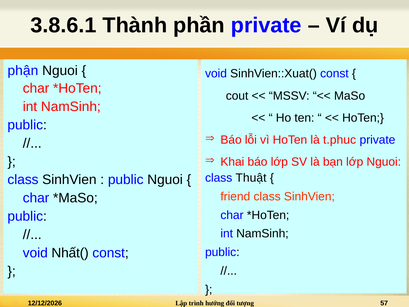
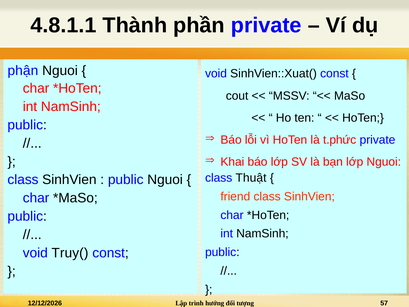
3.8.6.1: 3.8.6.1 -> 4.8.1.1
t.phuc: t.phuc -> t.phức
Nhất(: Nhất( -> Truy(
